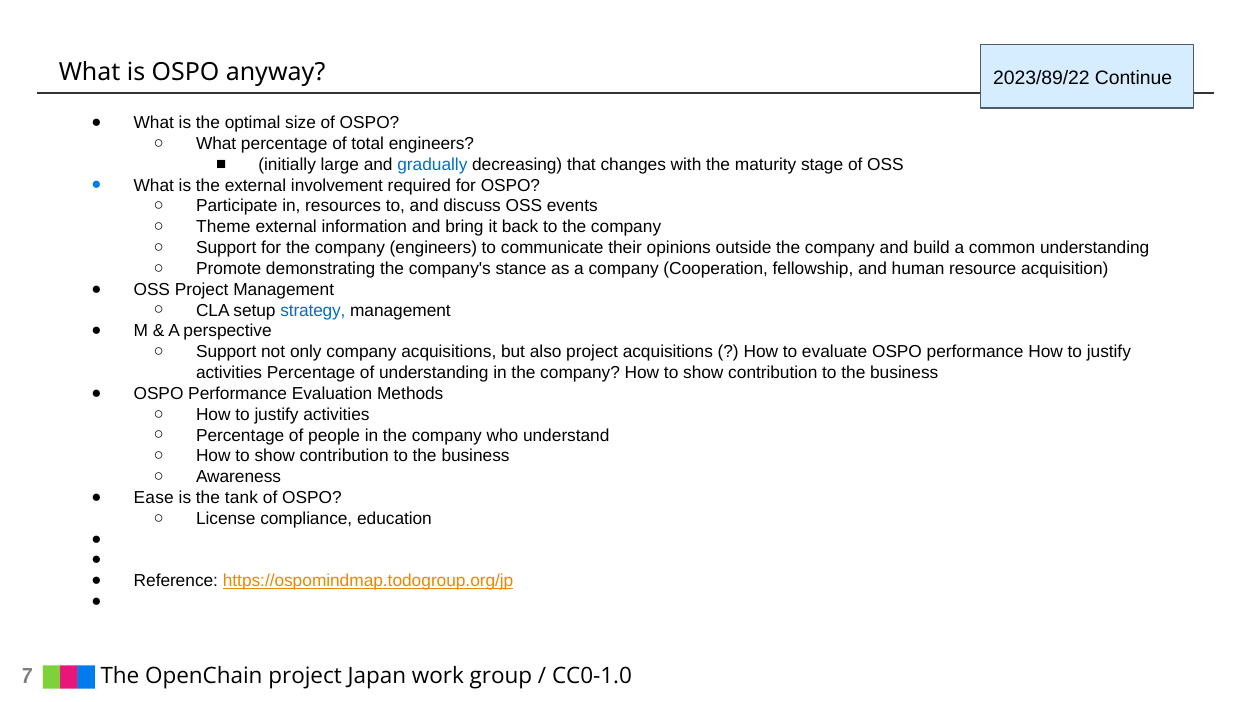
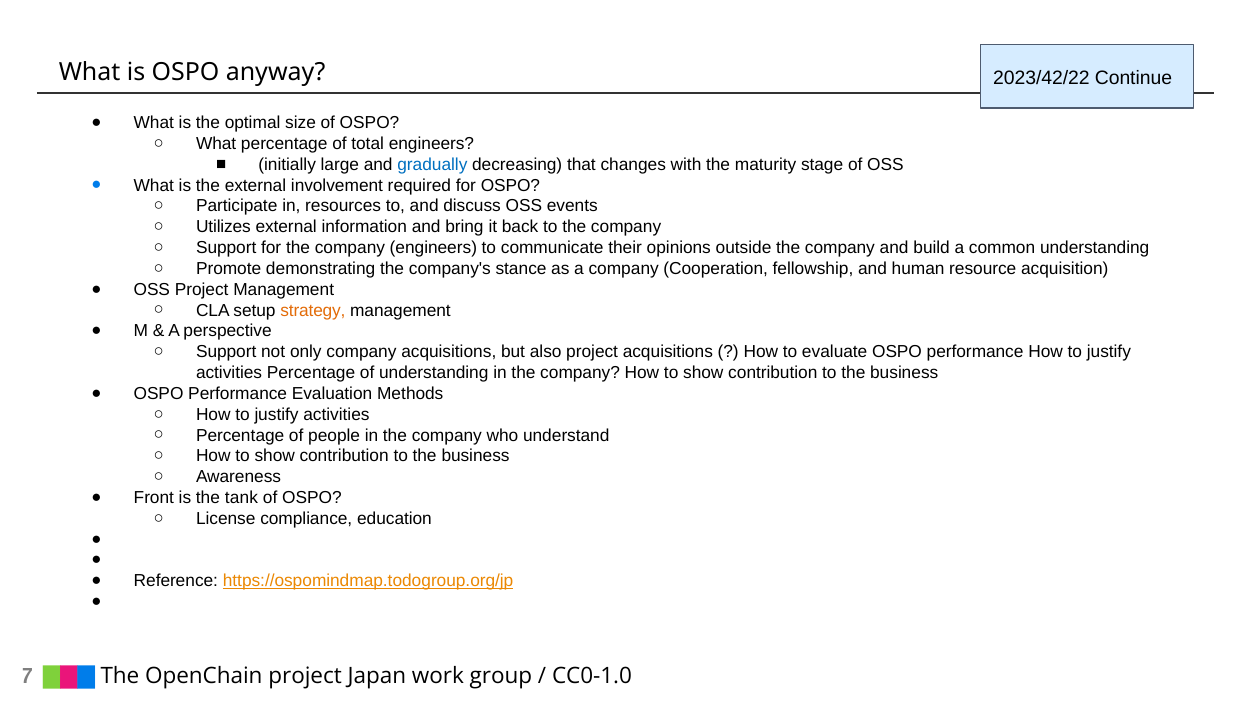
2023/89/22: 2023/89/22 -> 2023/42/22
Theme: Theme -> Utilizes
strategy colour: blue -> orange
Ease: Ease -> Front
